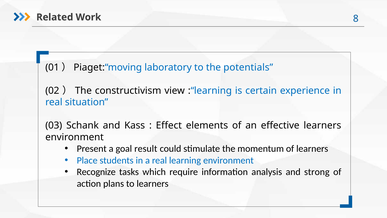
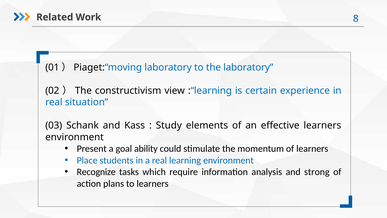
the potentials: potentials -> laboratory
Effect: Effect -> Study
result: result -> ability
